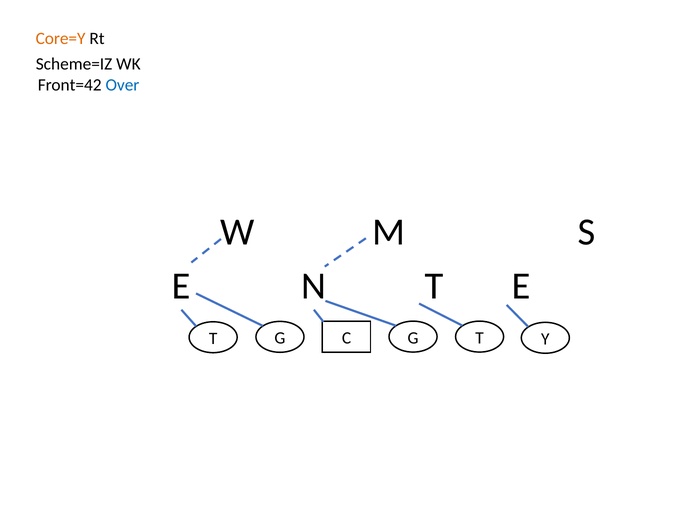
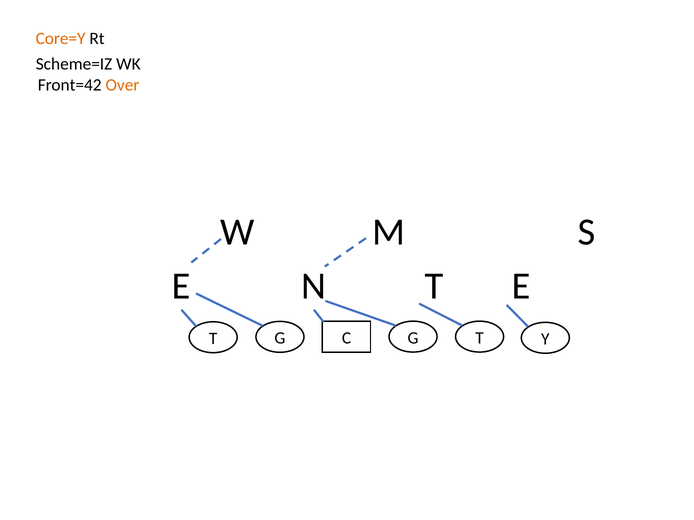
Over colour: blue -> orange
